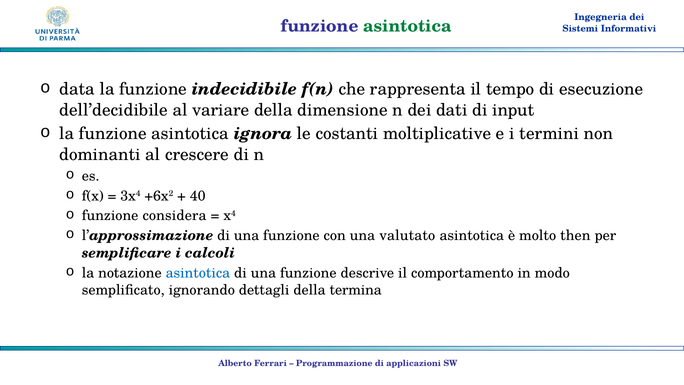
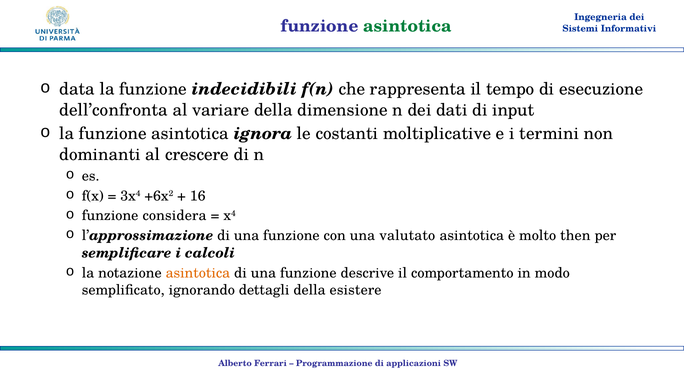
indecidibile: indecidibile -> indecidibili
dell’decidibile: dell’decidibile -> dell’confronta
40: 40 -> 16
asintotica at (198, 273) colour: blue -> orange
termina: termina -> esistere
